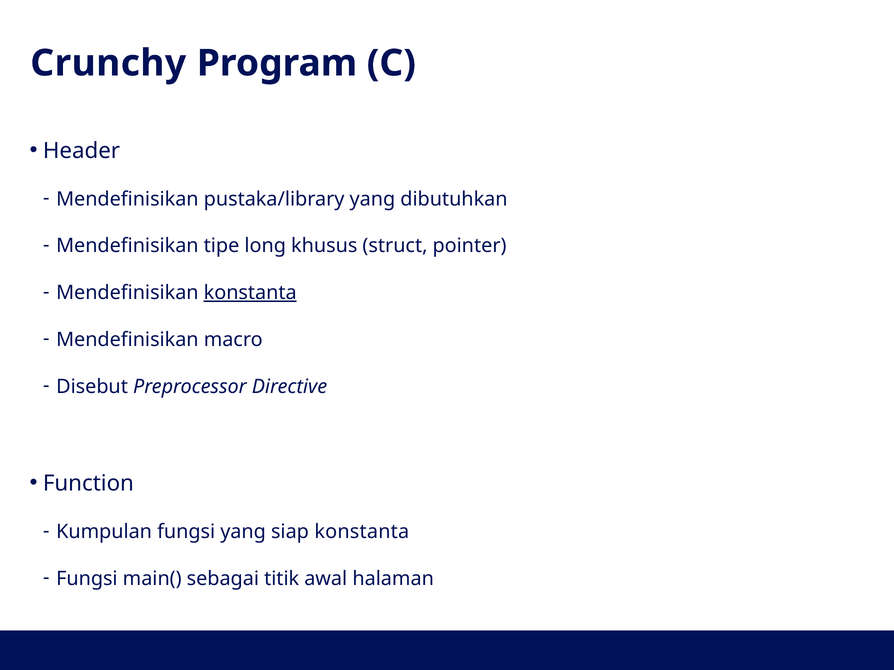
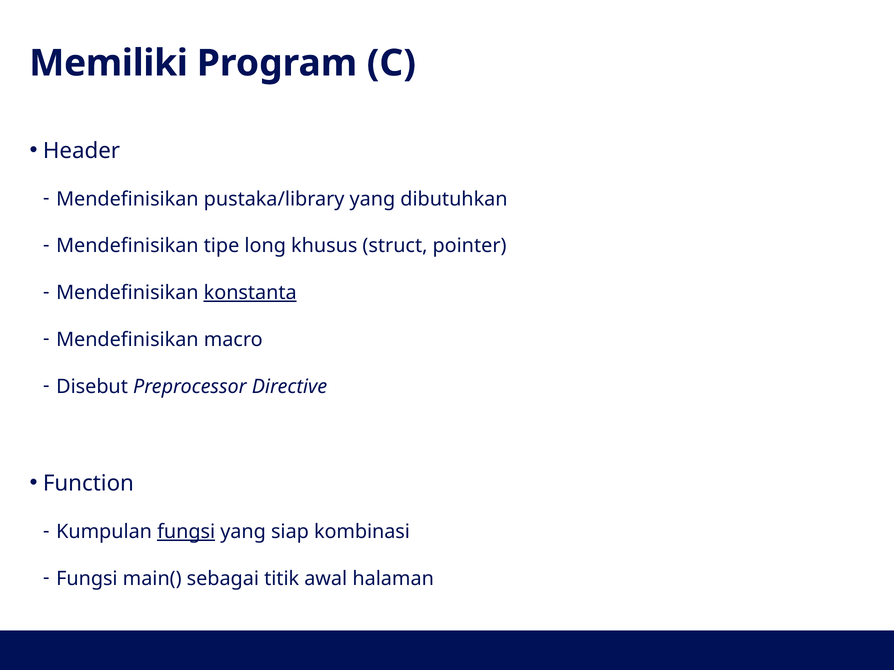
Crunchy: Crunchy -> Memiliki
fungsi at (186, 532) underline: none -> present
siap konstanta: konstanta -> kombinasi
